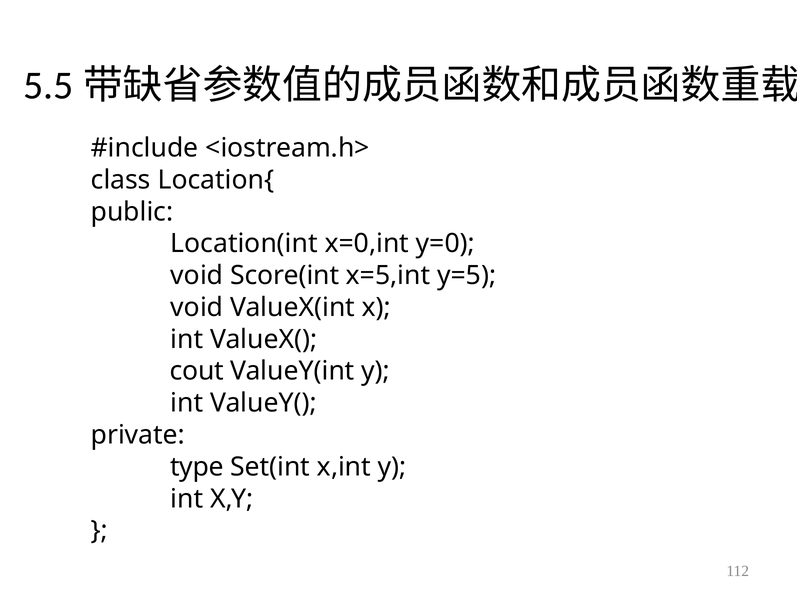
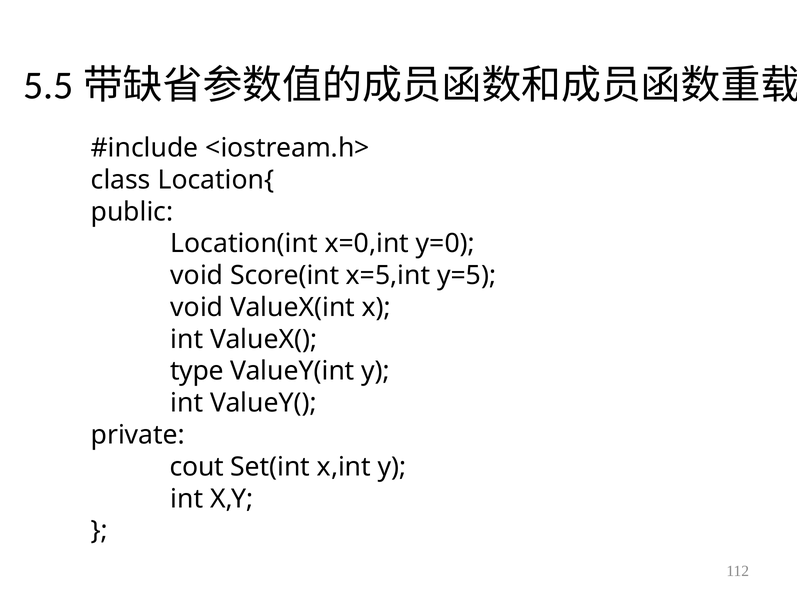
cout: cout -> type
type: type -> cout
